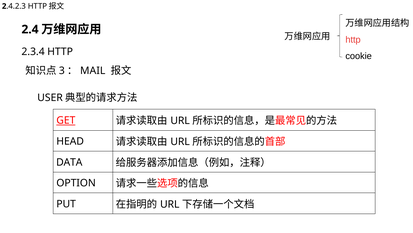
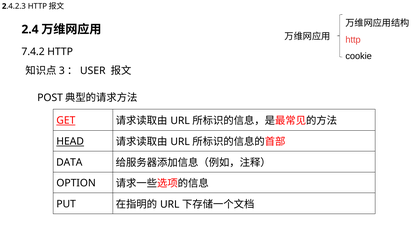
2.3.4: 2.3.4 -> 7.4.2
MAIL: MAIL -> USER
USER: USER -> POST
HEAD underline: none -> present
